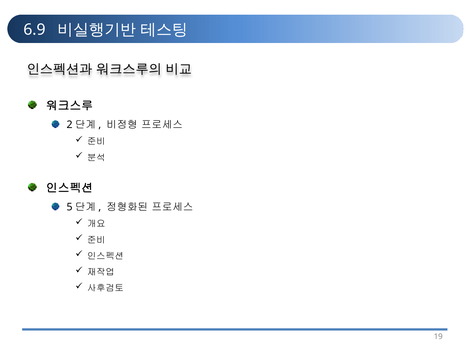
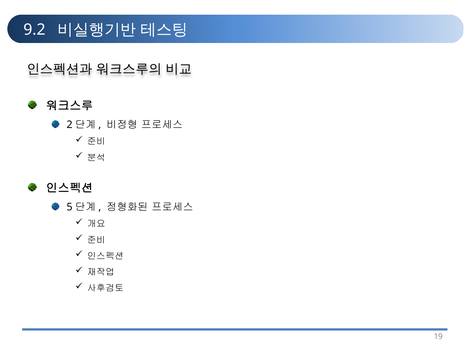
6.9: 6.9 -> 9.2
